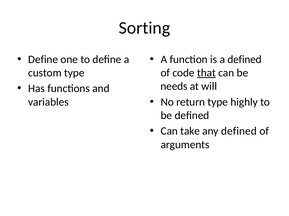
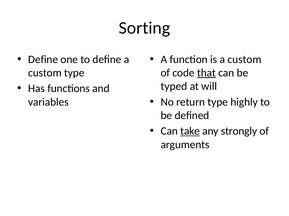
is a defined: defined -> custom
needs: needs -> typed
take underline: none -> present
any defined: defined -> strongly
